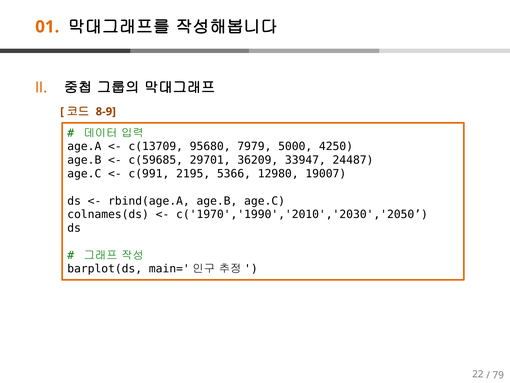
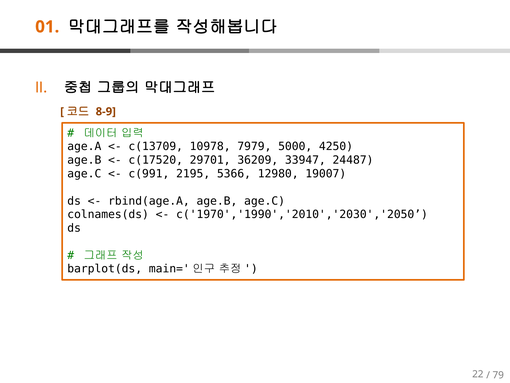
95680: 95680 -> 10978
c(59685: c(59685 -> c(17520
